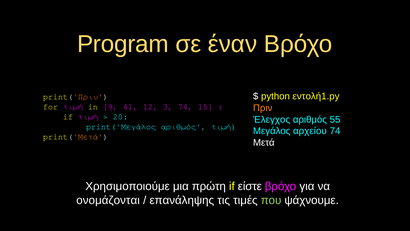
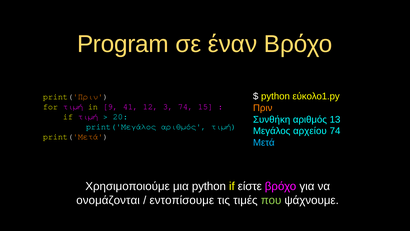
εντολή1.py: εντολή1.py -> εύκολο1.py
Έλεγχος: Έλεγχος -> Συνθήκη
55: 55 -> 13
Μετά colour: white -> light blue
μια πρώτη: πρώτη -> python
επανάληψης: επανάληψης -> εντοπίσουμε
